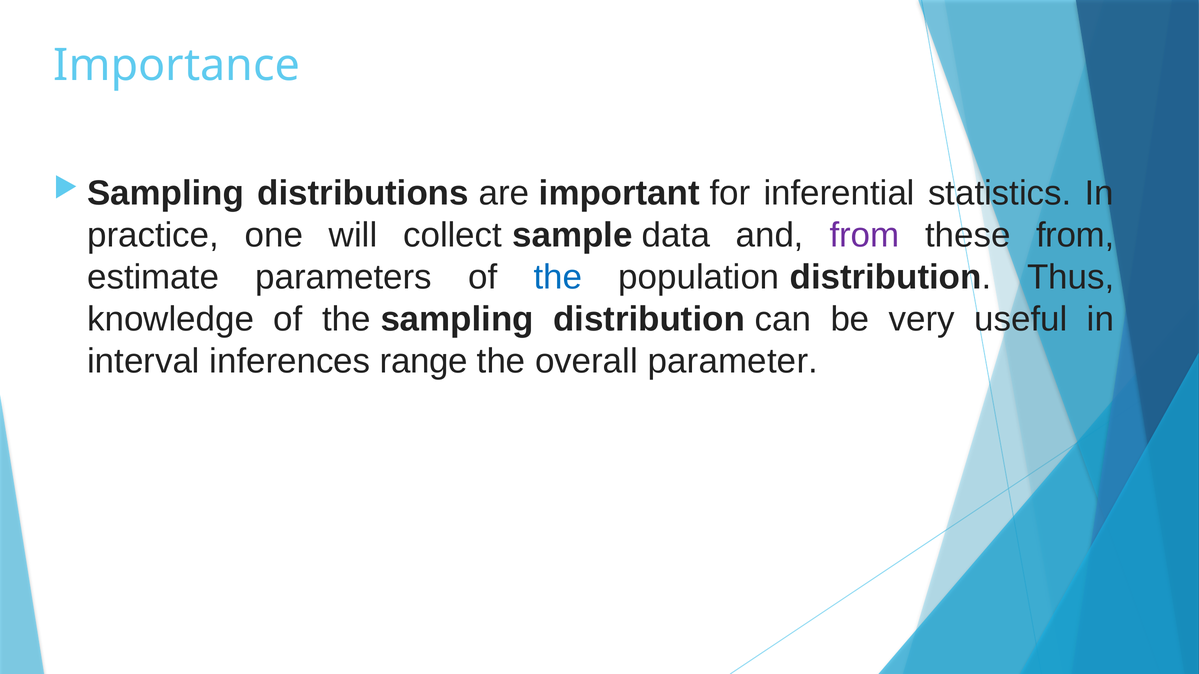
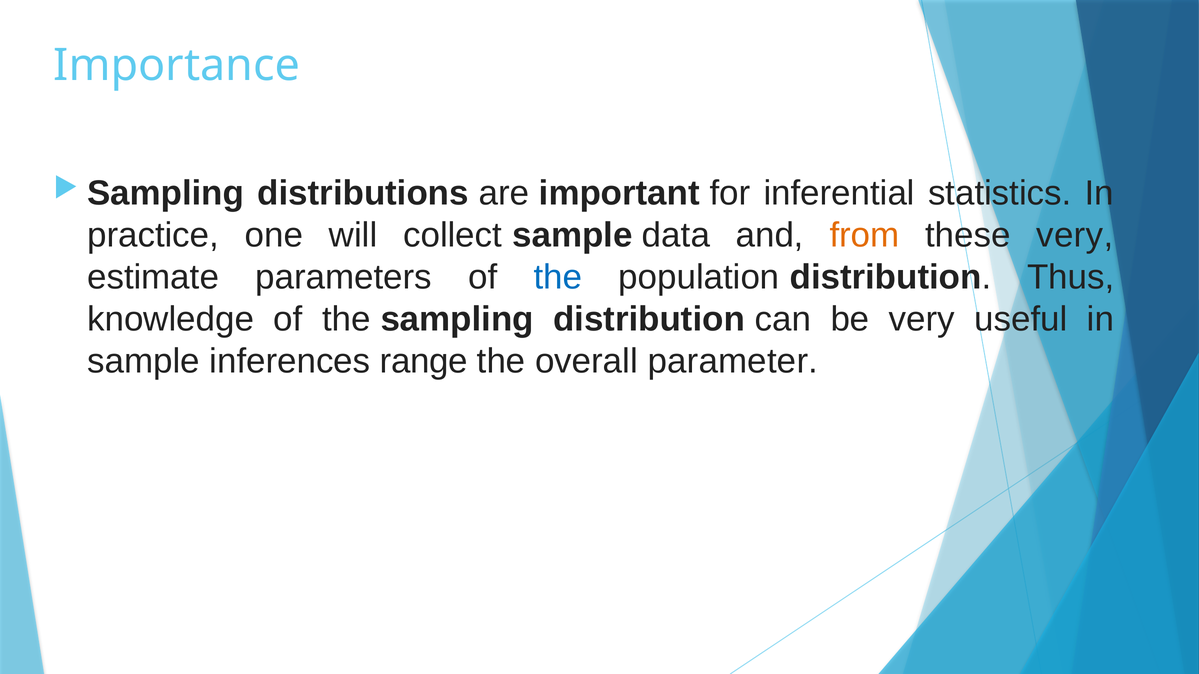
from at (864, 235) colour: purple -> orange
these from: from -> very
interval at (143, 361): interval -> sample
